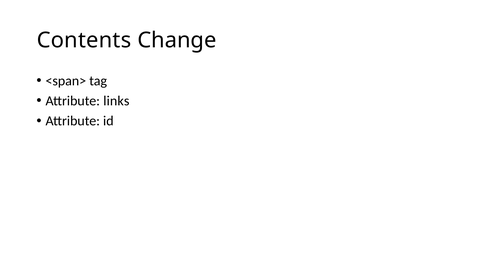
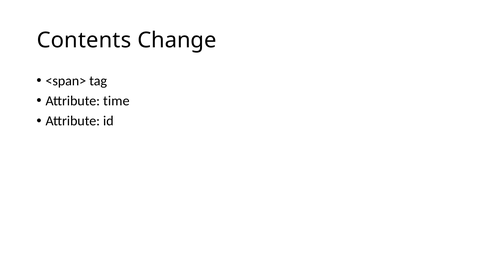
links: links -> time
